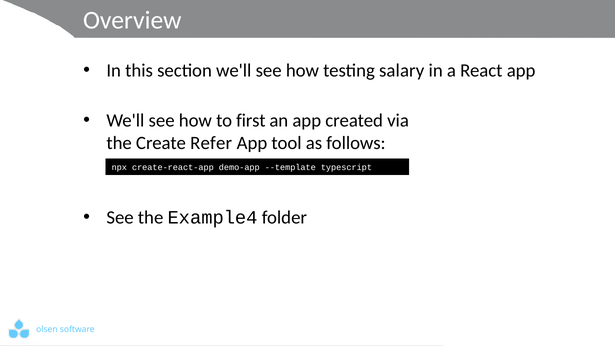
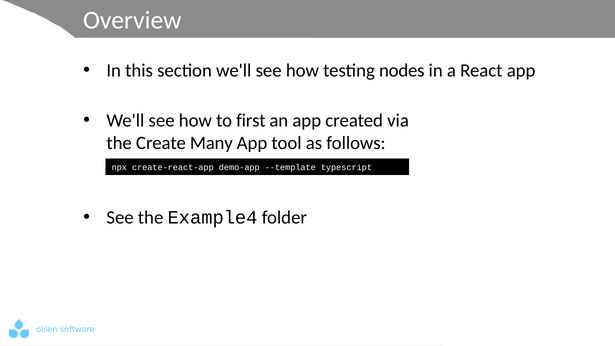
salary: salary -> nodes
Refer: Refer -> Many
